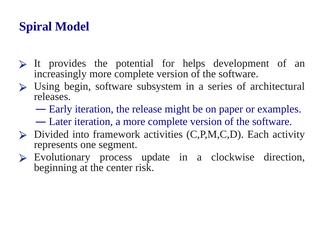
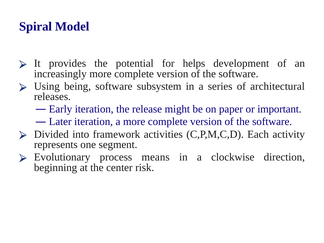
begin: begin -> being
examples: examples -> important
update: update -> means
